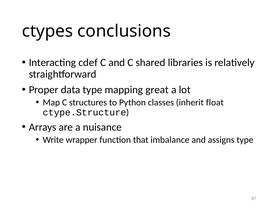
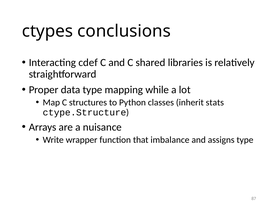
great: great -> while
float: float -> stats
